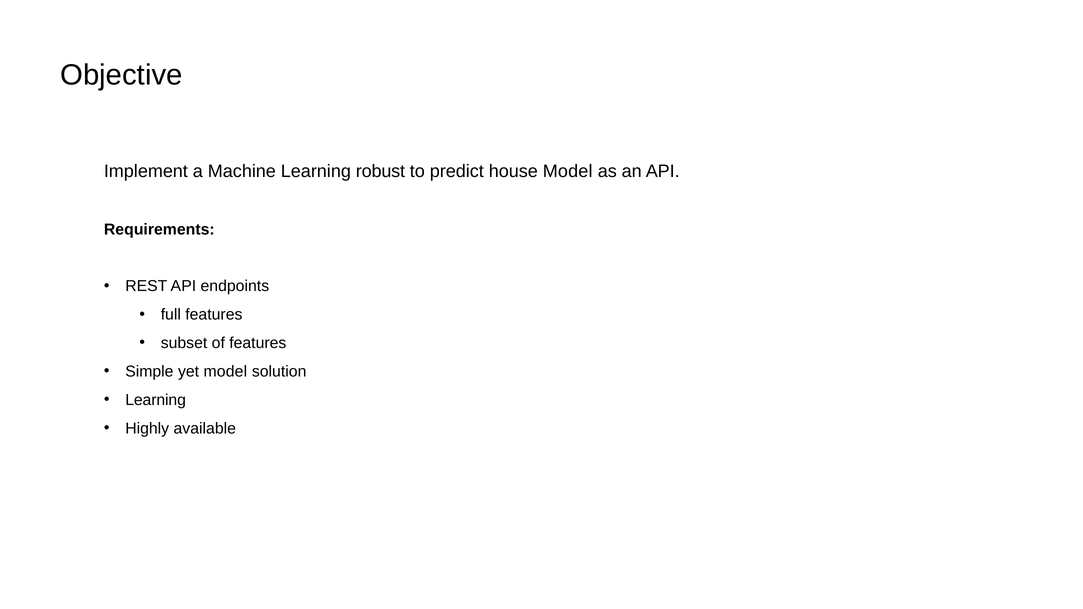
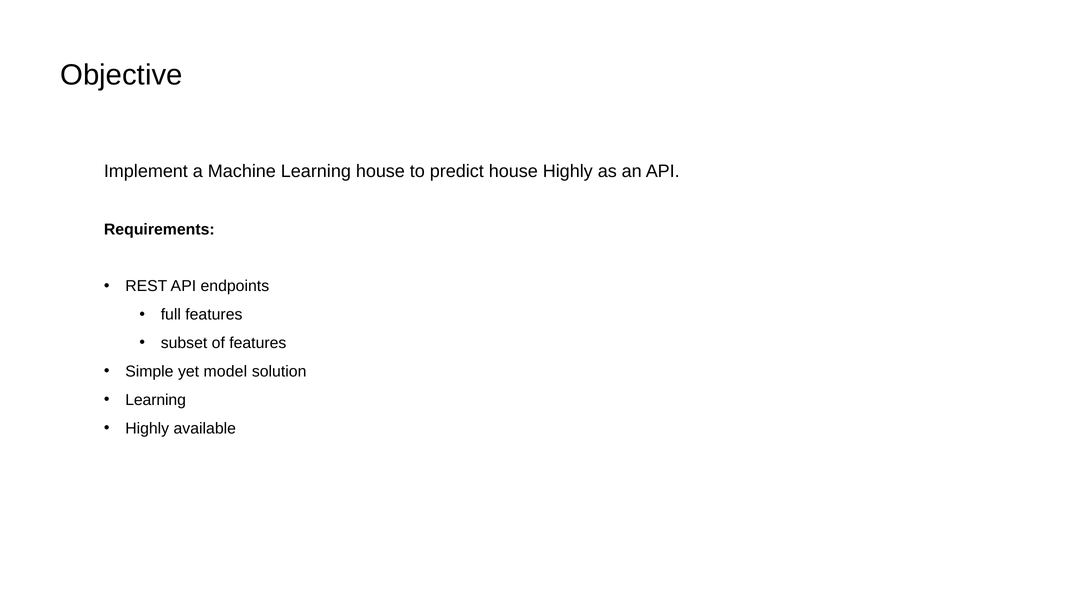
Learning robust: robust -> house
house Model: Model -> Highly
